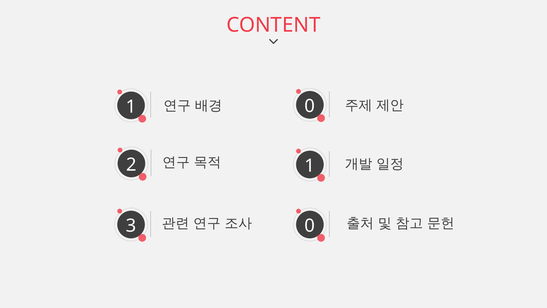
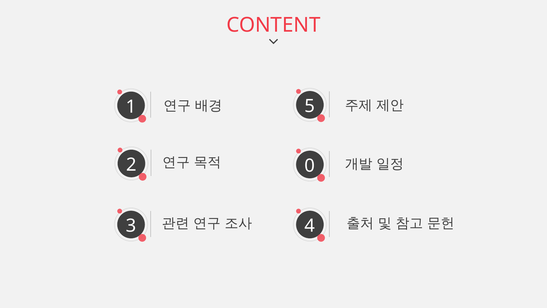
0 at (310, 106): 0 -> 5
2 1: 1 -> 0
0 at (310, 226): 0 -> 4
